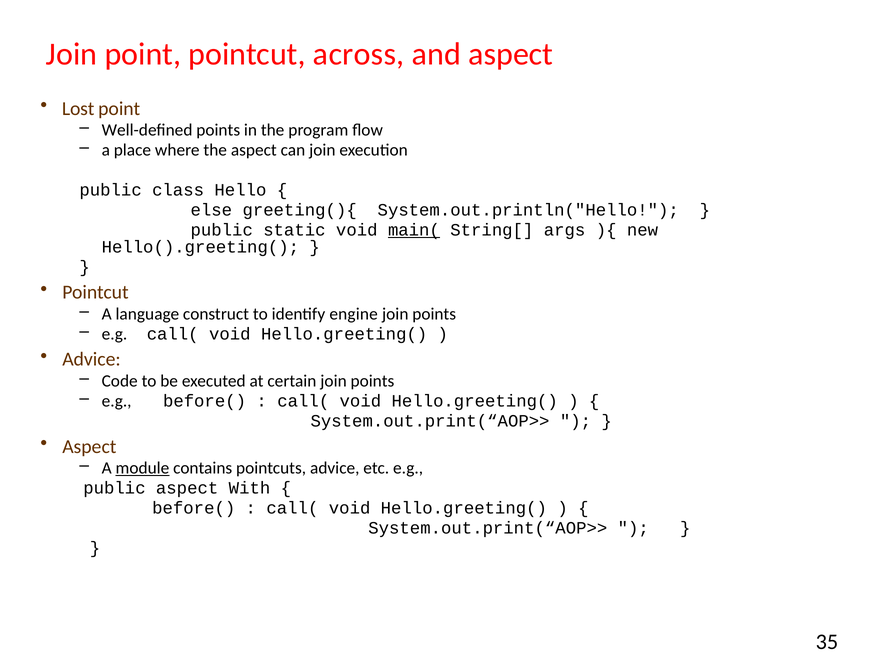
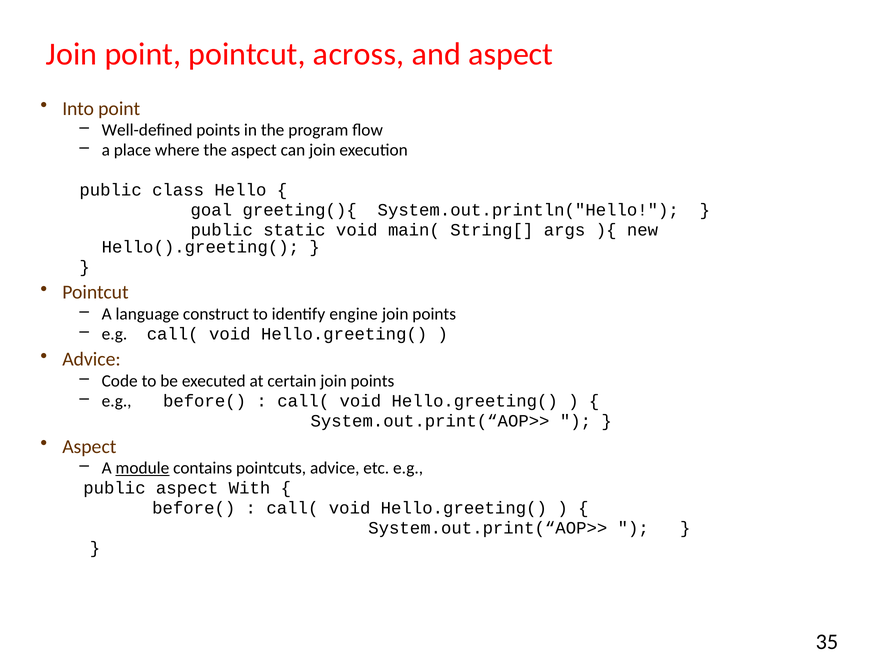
Lost: Lost -> Into
else: else -> goal
main( underline: present -> none
